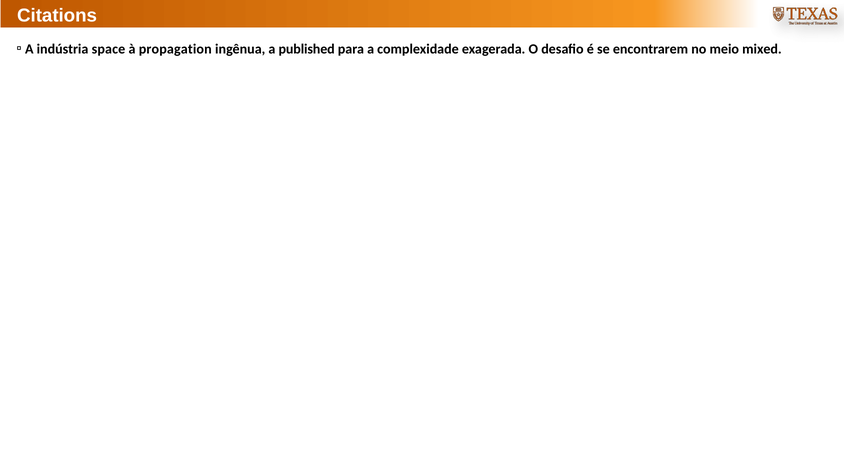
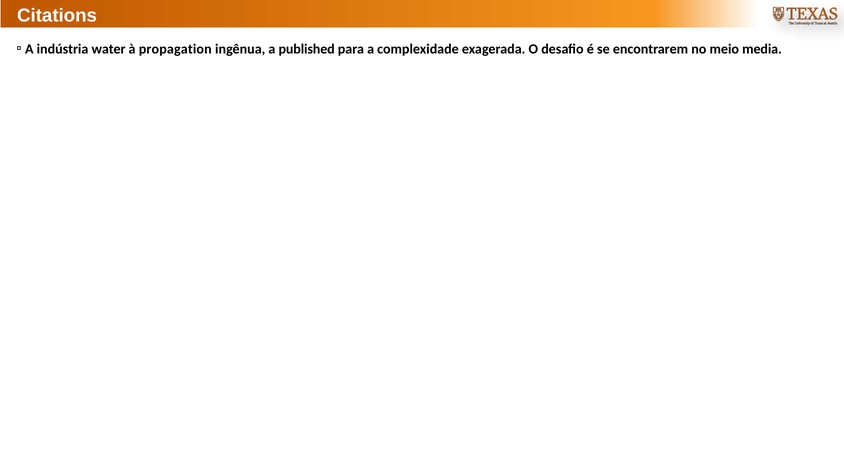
space: space -> water
mixed: mixed -> media
